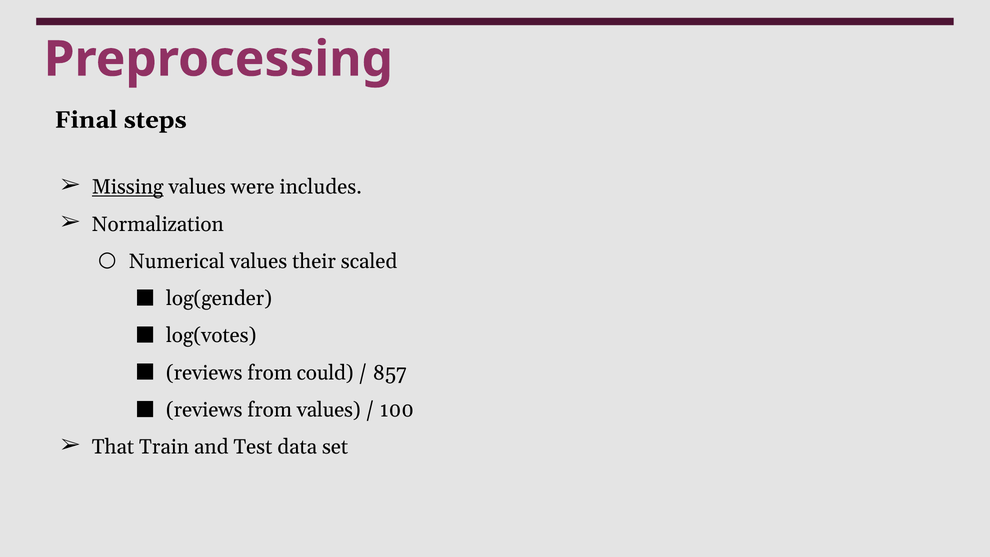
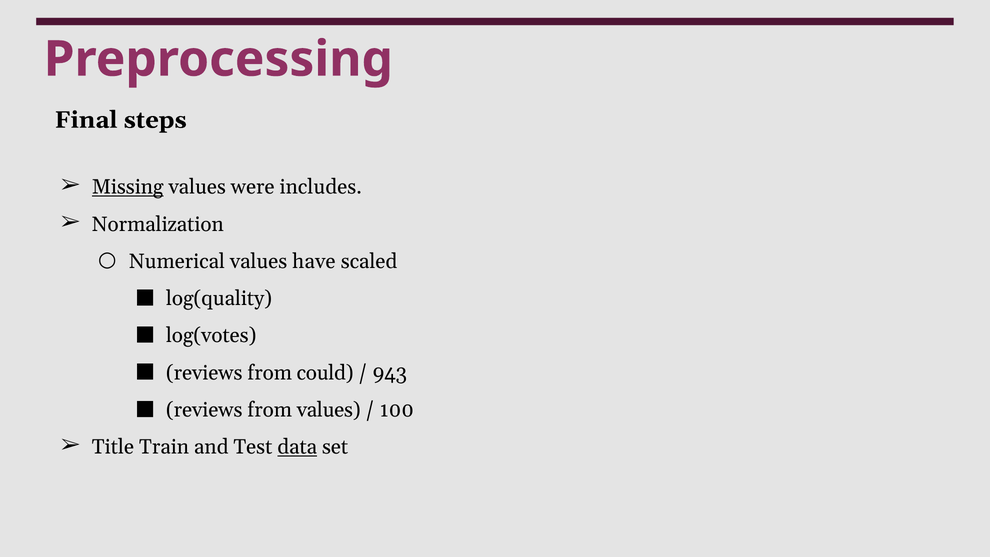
their: their -> have
log(gender: log(gender -> log(quality
857: 857 -> 943
That: That -> Title
data underline: none -> present
